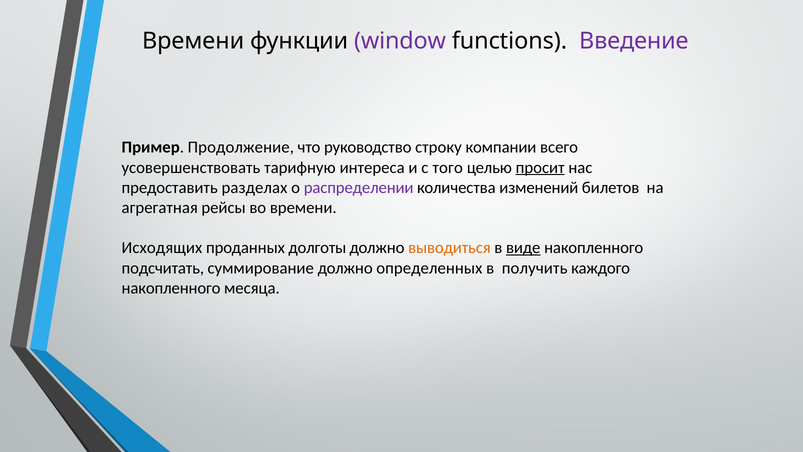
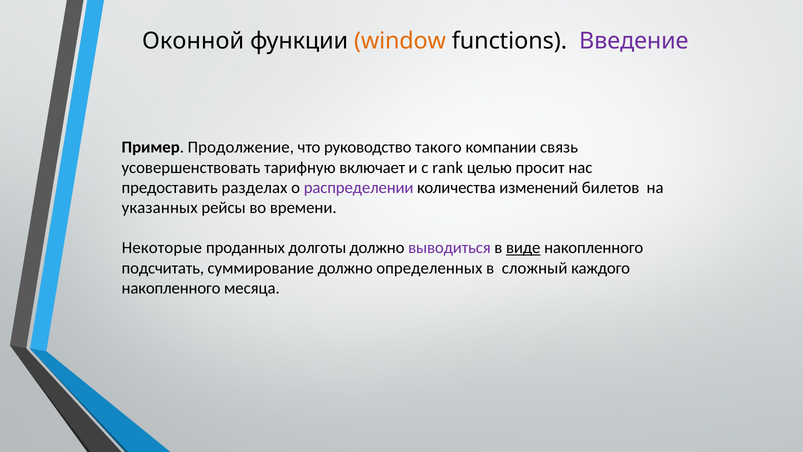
Времени at (193, 41): Времени -> Оконной
window colour: purple -> orange
строку: строку -> такого
всего: всего -> связь
интереса: интереса -> включает
того: того -> rank
просит underline: present -> none
агрегатная: агрегатная -> указанных
Исходящих: Исходящих -> Некоторые
выводиться colour: orange -> purple
получить: получить -> сложный
